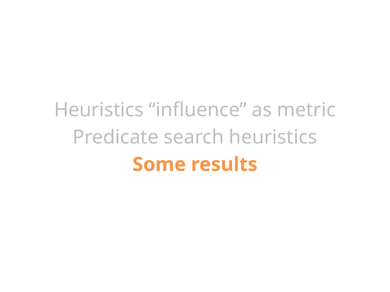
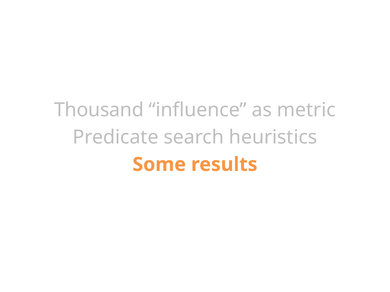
Heuristics at (99, 110): Heuristics -> Thousand
